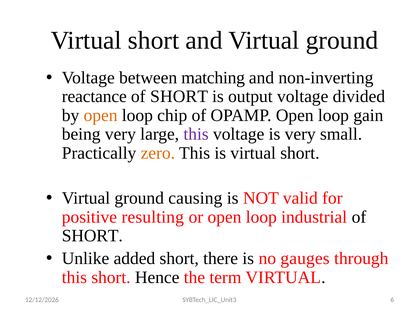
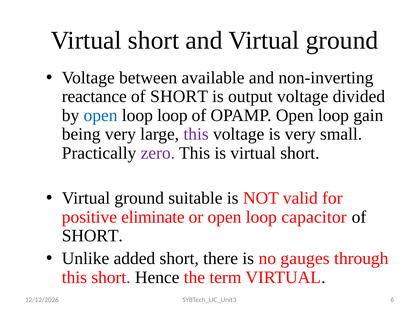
matching: matching -> available
open at (101, 115) colour: orange -> blue
loop chip: chip -> loop
zero colour: orange -> purple
causing: causing -> suitable
resulting: resulting -> eliminate
industrial: industrial -> capacitor
